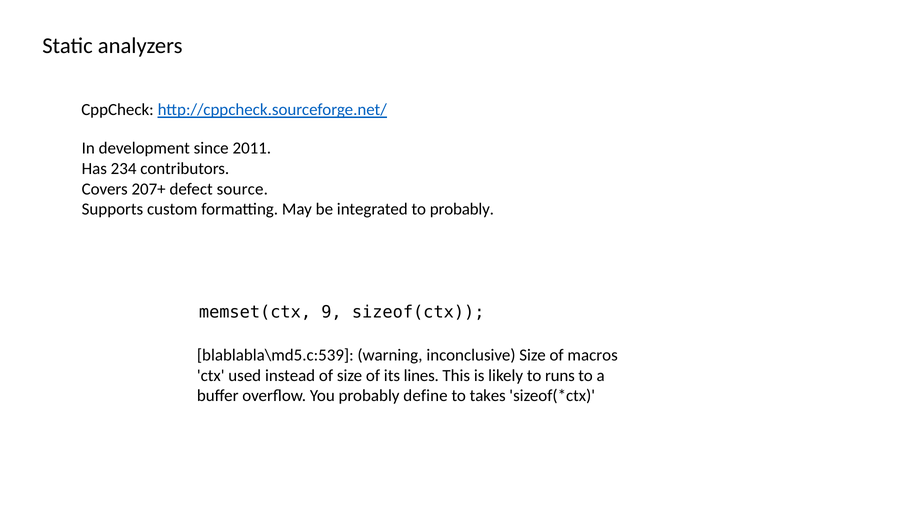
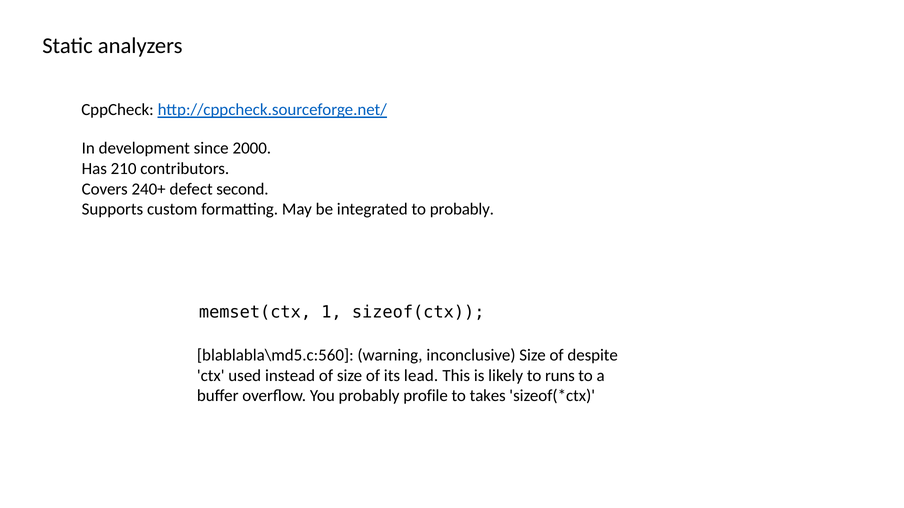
2011: 2011 -> 2000
234: 234 -> 210
207+: 207+ -> 240+
source: source -> second
9: 9 -> 1
blablabla\md5.c:539: blablabla\md5.c:539 -> blablabla\md5.c:560
macros: macros -> despite
lines: lines -> lead
define: define -> profile
